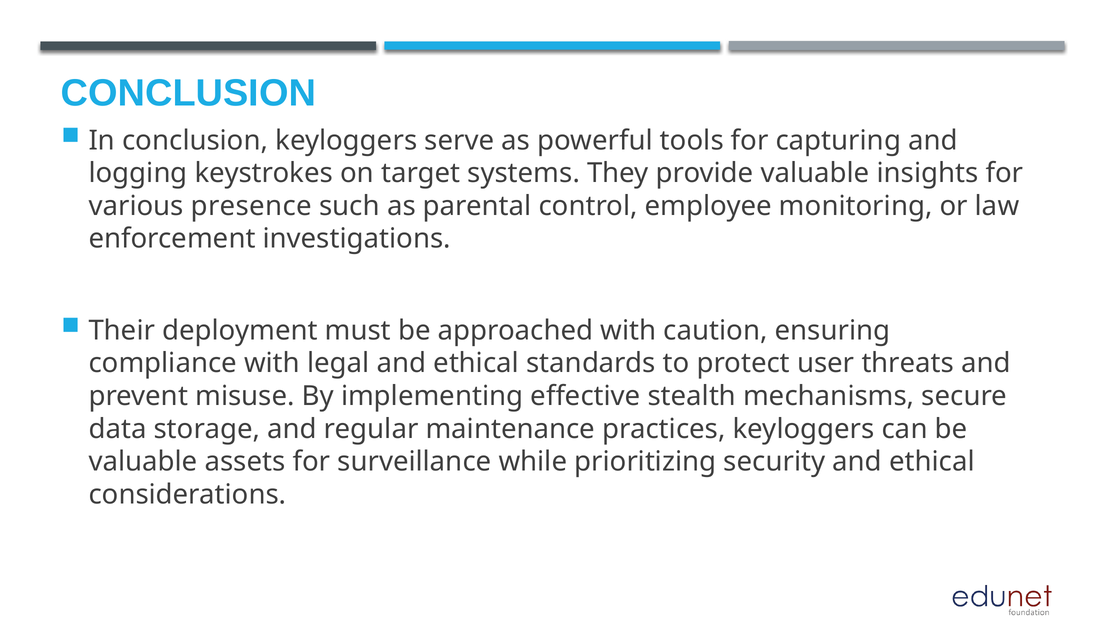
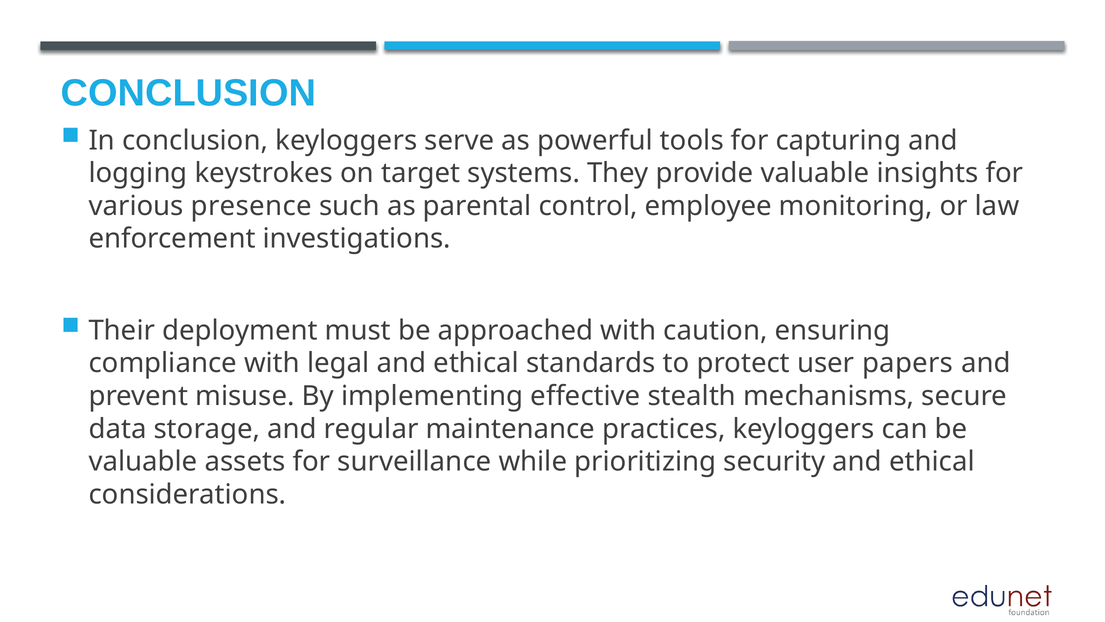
threats: threats -> papers
